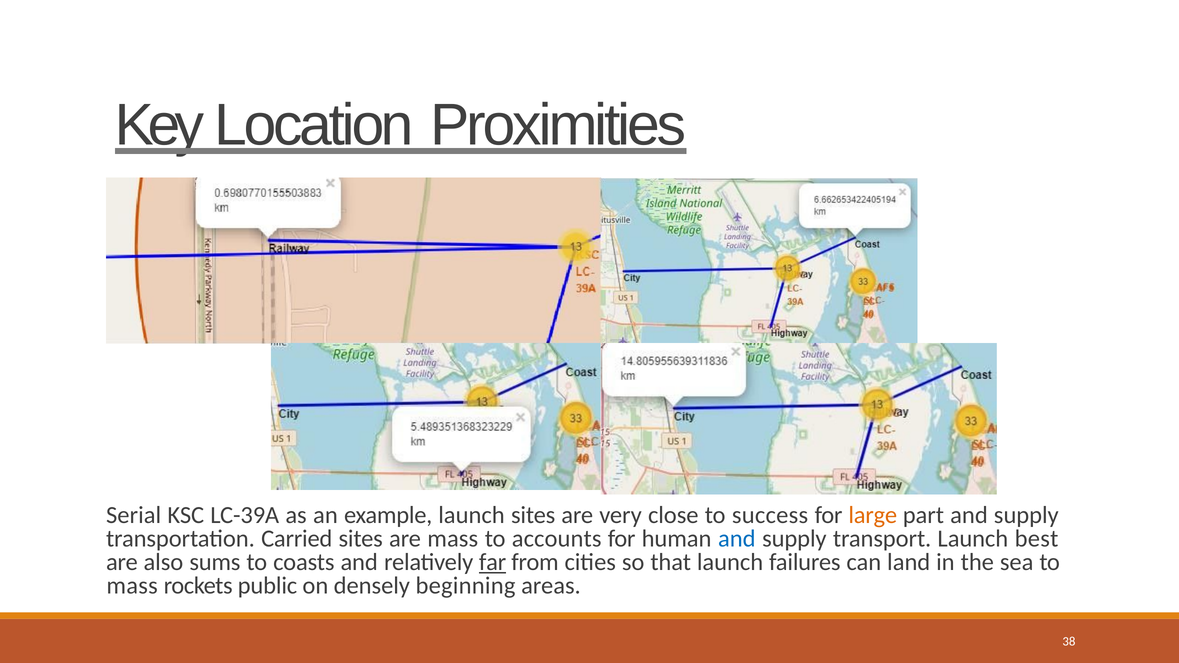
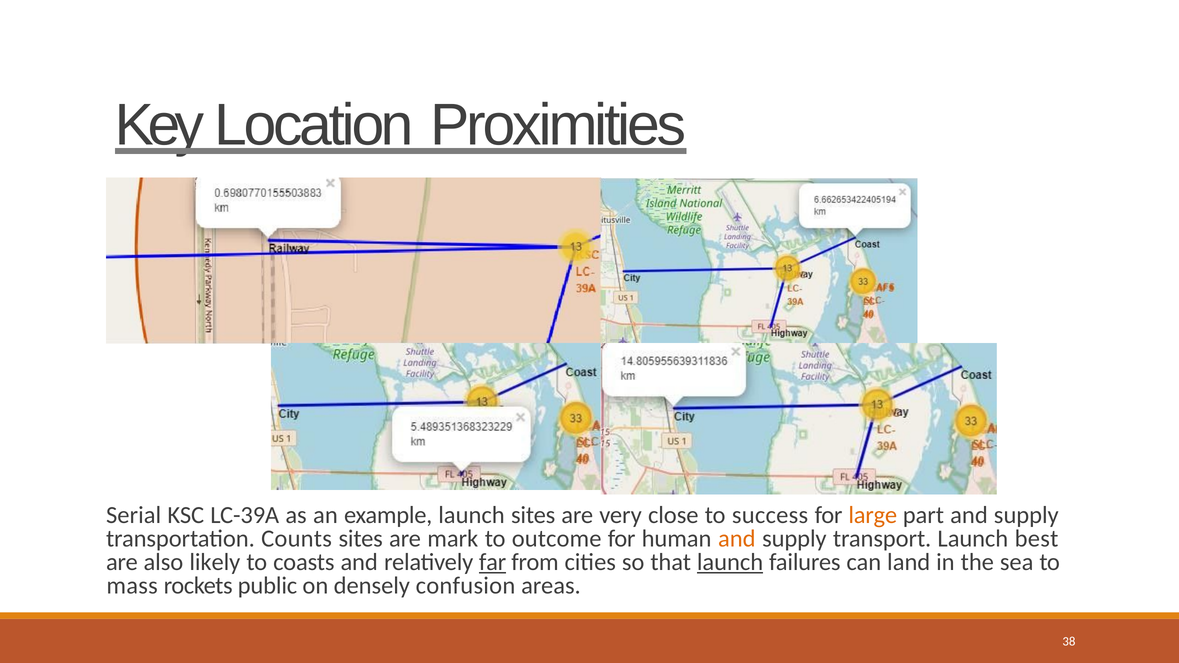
Carried: Carried -> Counts
are mass: mass -> mark
accounts: accounts -> outcome
and at (737, 539) colour: blue -> orange
sums: sums -> likely
launch at (730, 562) underline: none -> present
beginning: beginning -> confusion
